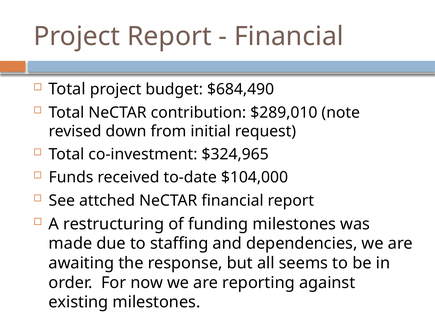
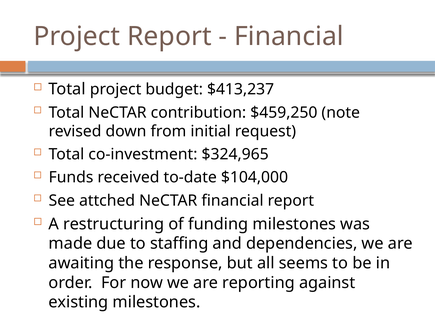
$684,490: $684,490 -> $413,237
$289,010: $289,010 -> $459,250
